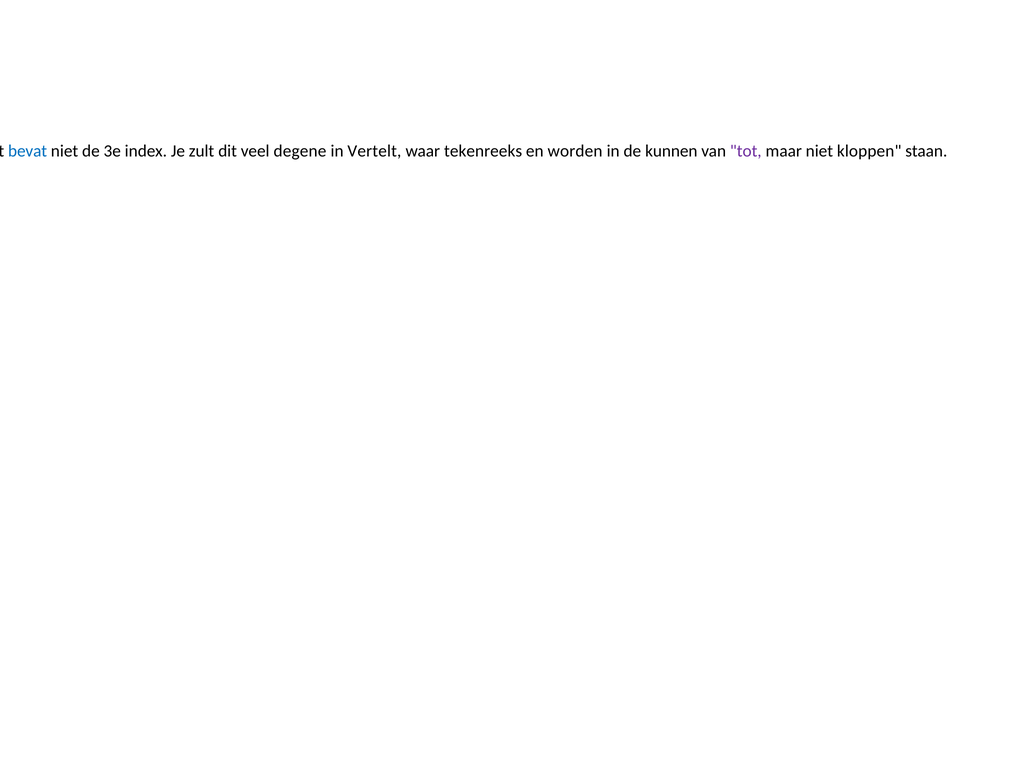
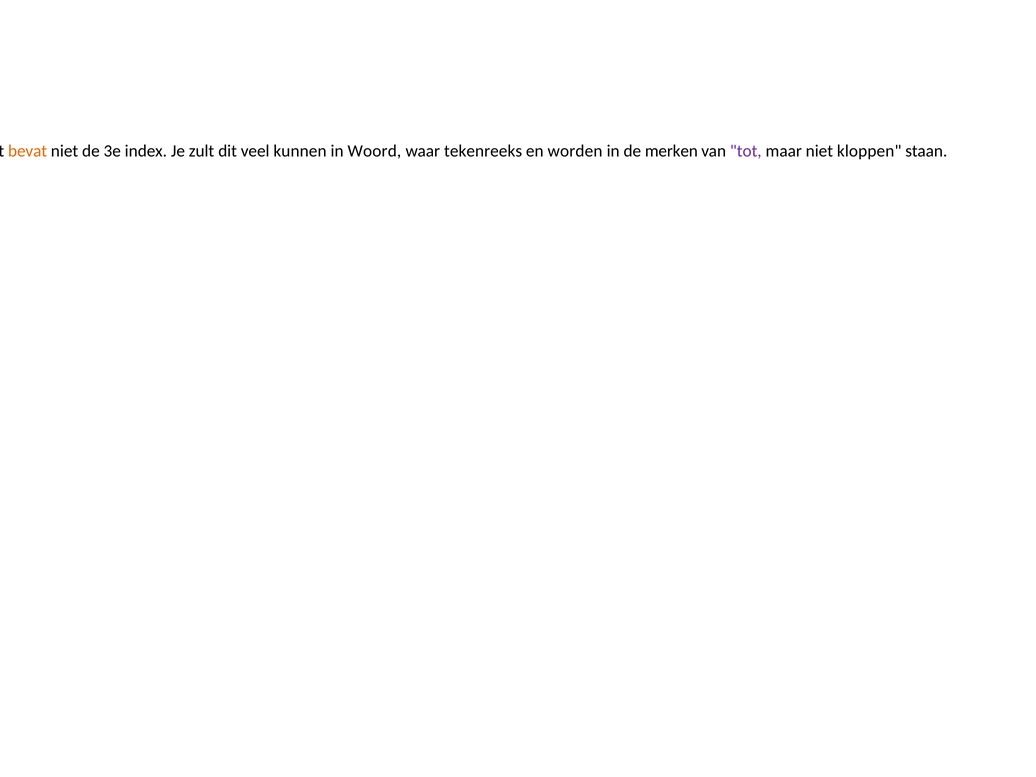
bevat colour: blue -> orange
degene: degene -> kunnen
Vertelt: Vertelt -> Woord
kunnen: kunnen -> merken
